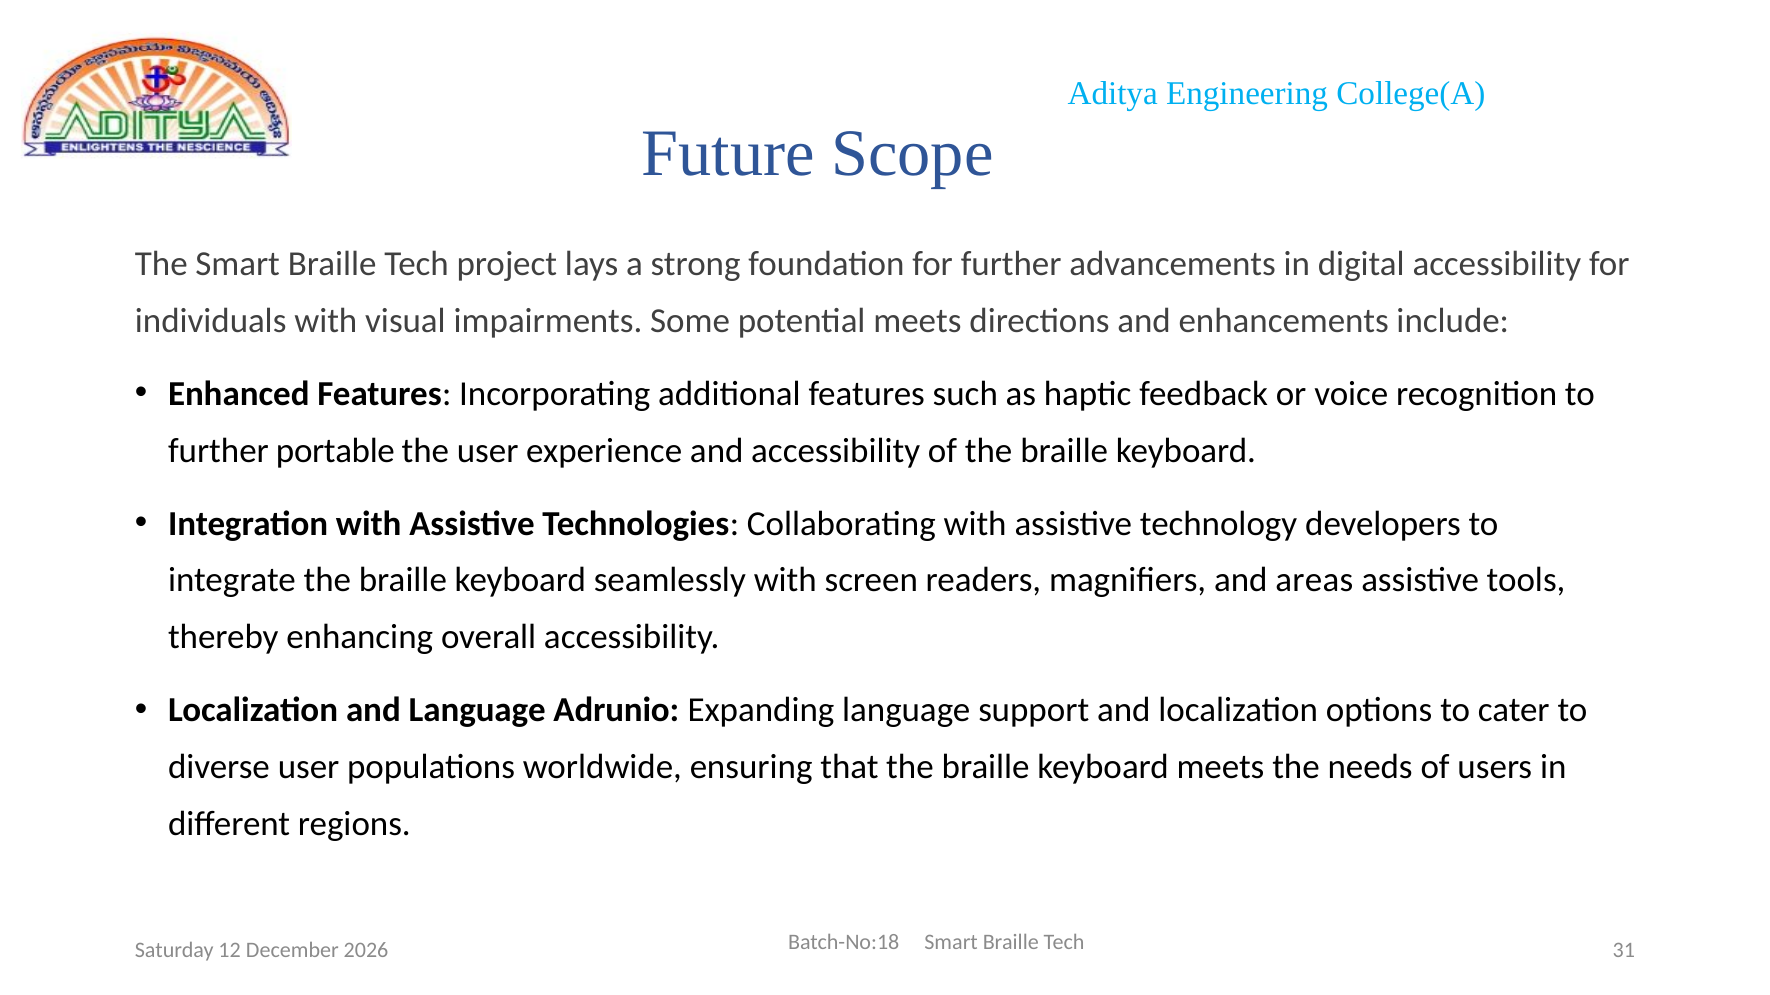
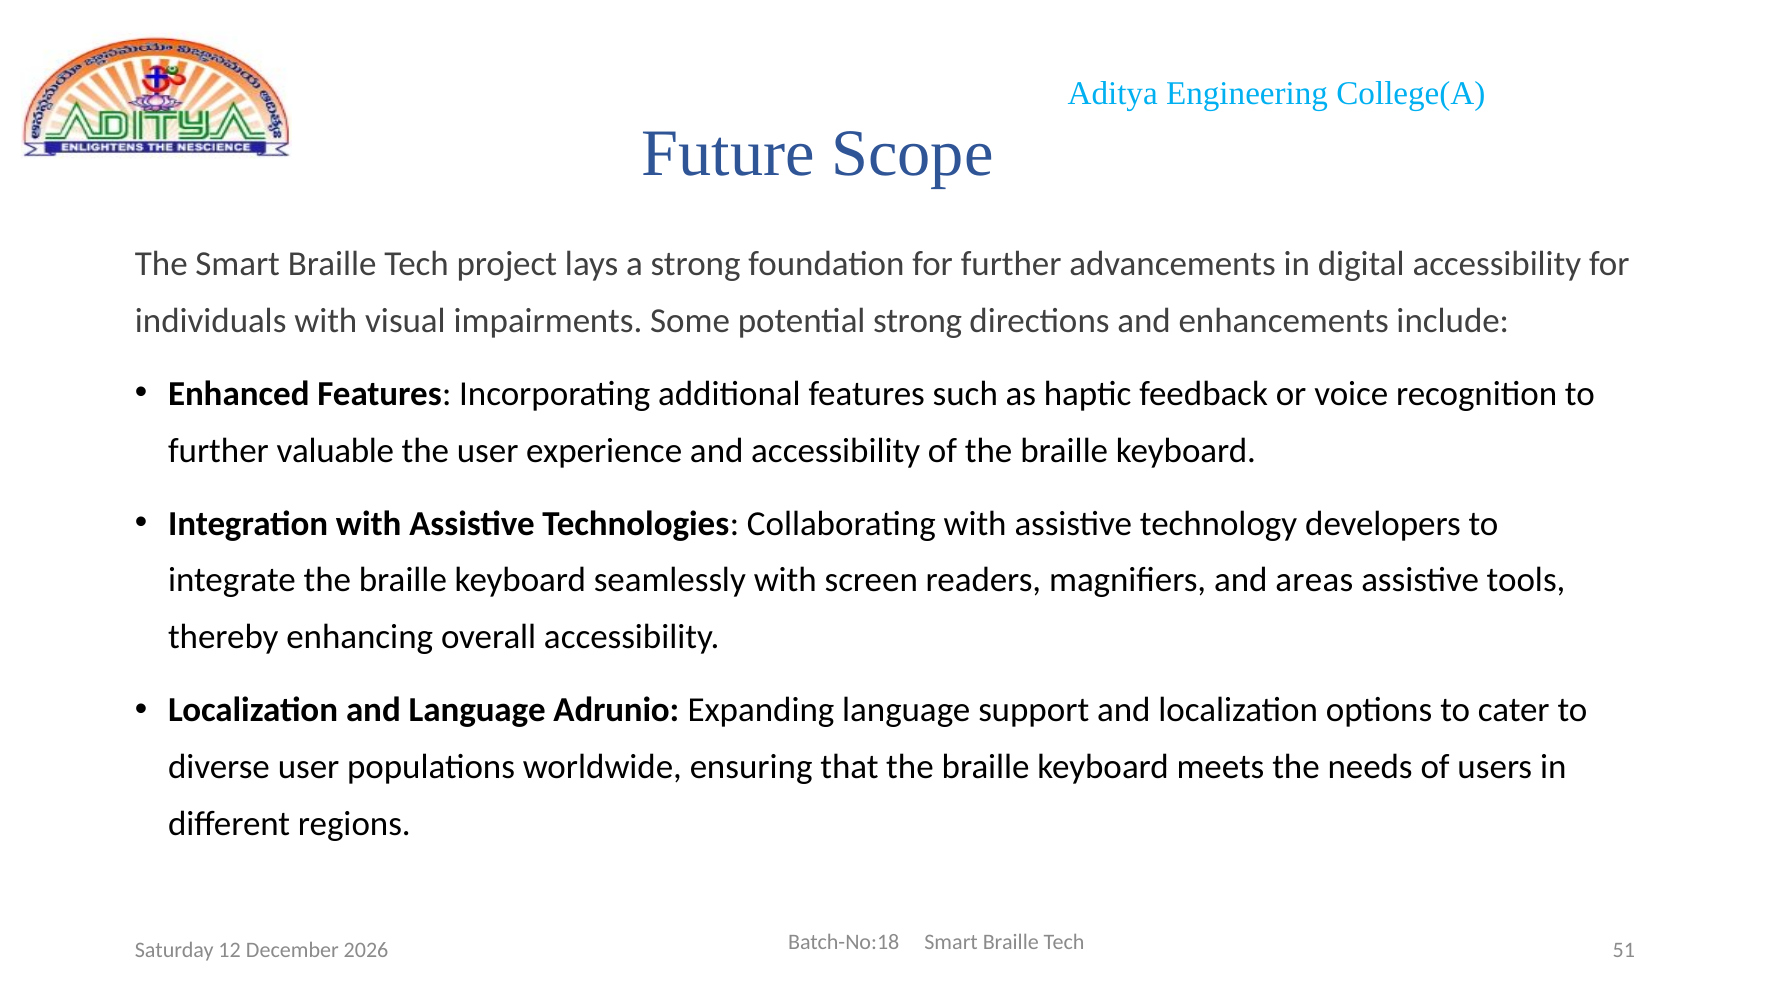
potential meets: meets -> strong
portable: portable -> valuable
31: 31 -> 51
